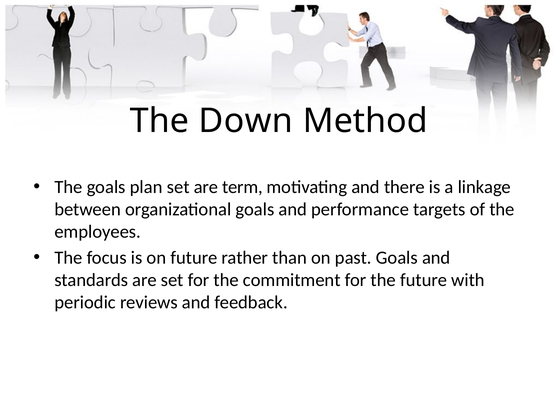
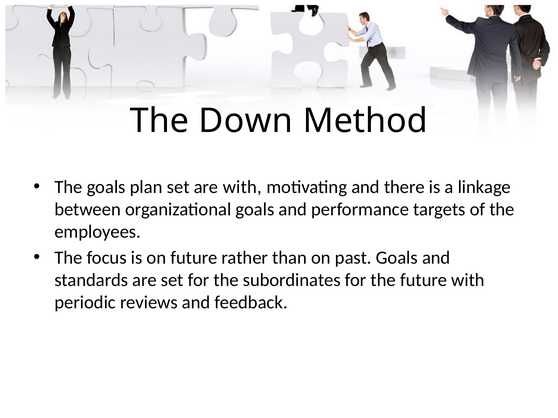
are term: term -> with
commitment: commitment -> subordinates
